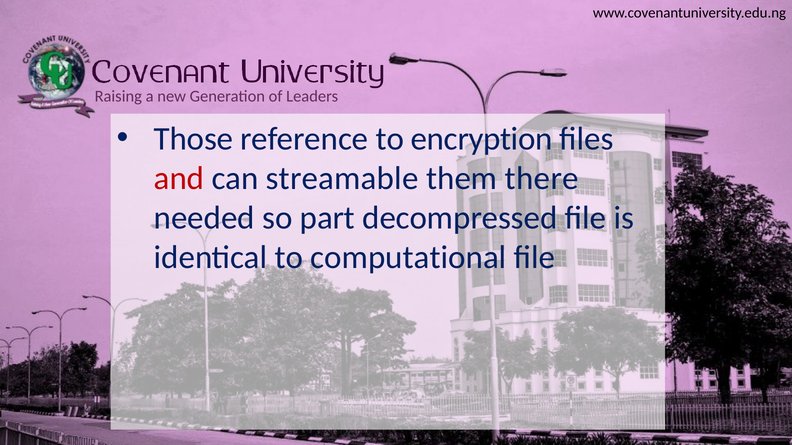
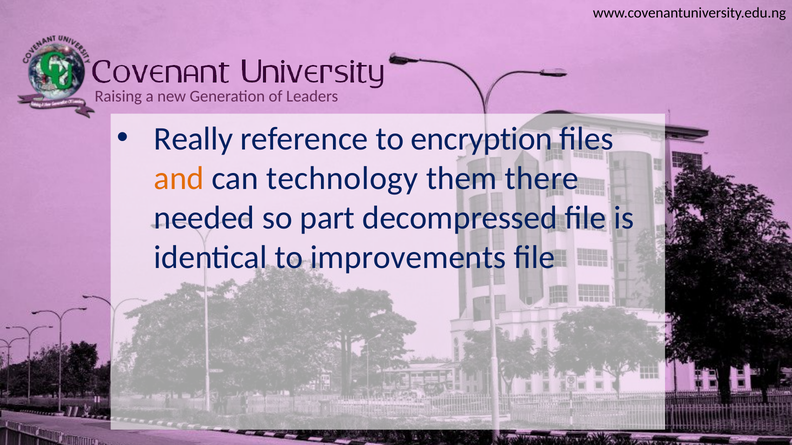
Those: Those -> Really
and colour: red -> orange
streamable: streamable -> technology
computational: computational -> improvements
